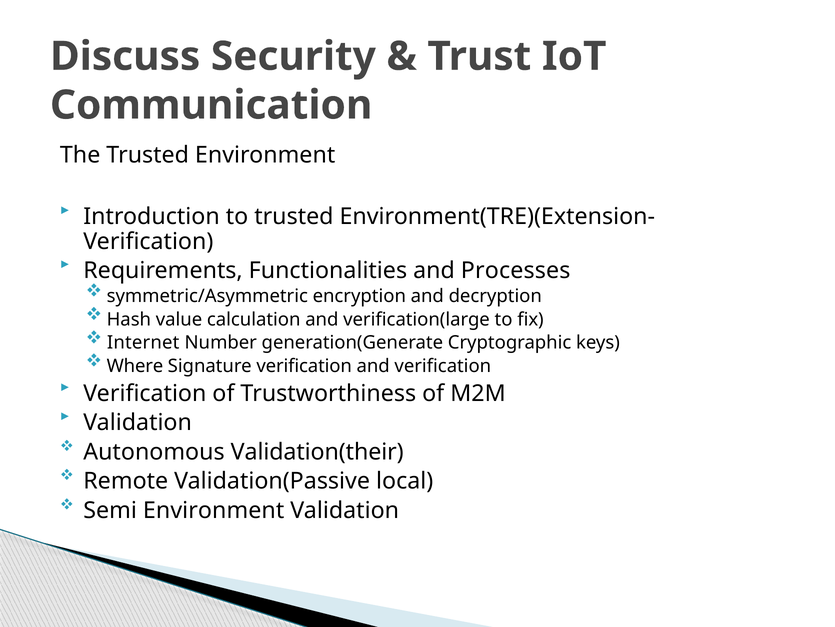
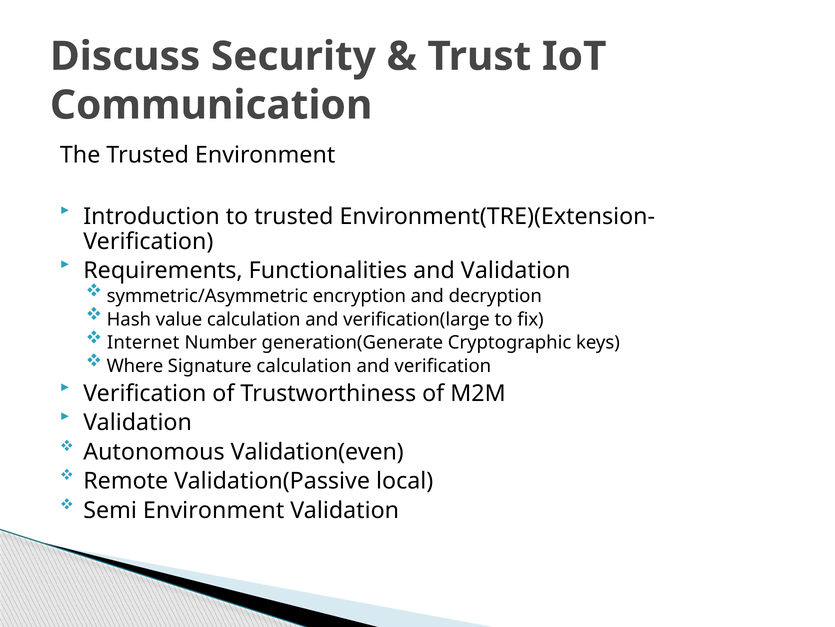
and Processes: Processes -> Validation
Signature verification: verification -> calculation
Validation(their: Validation(their -> Validation(even
